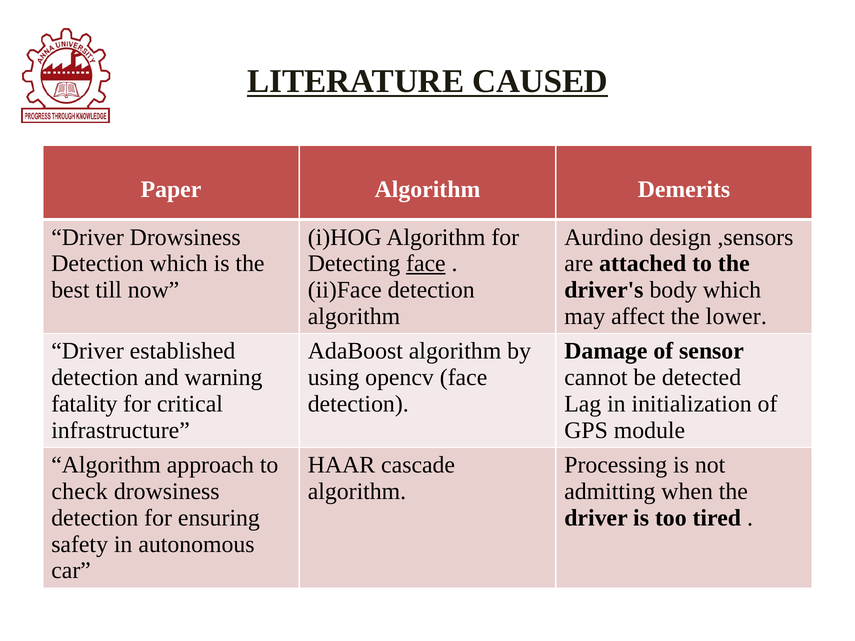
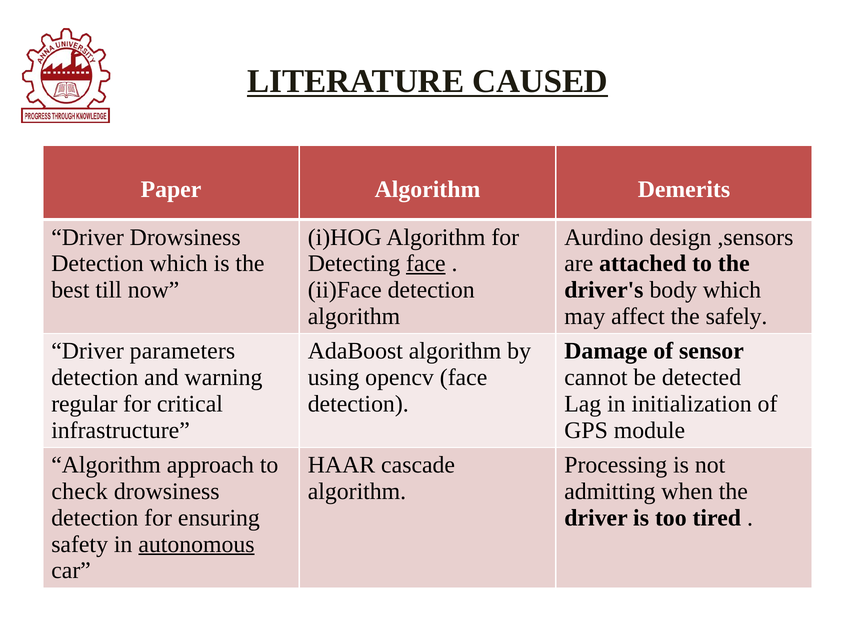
lower: lower -> safely
established: established -> parameters
fatality: fatality -> regular
autonomous underline: none -> present
